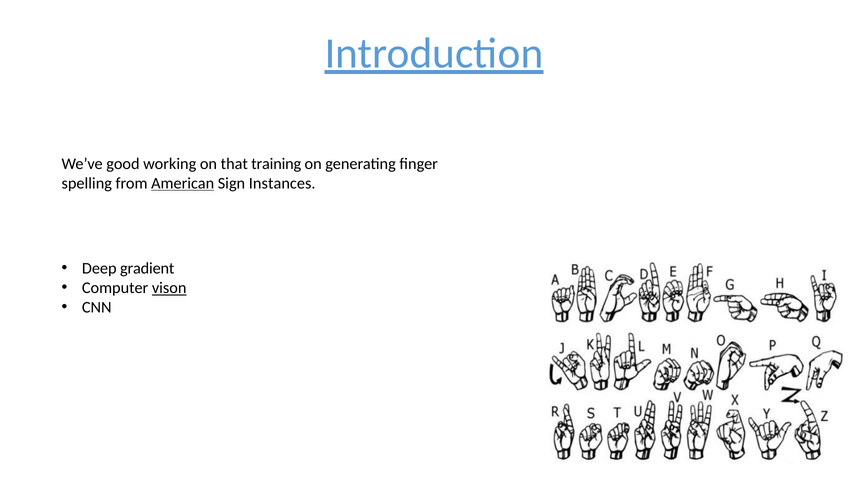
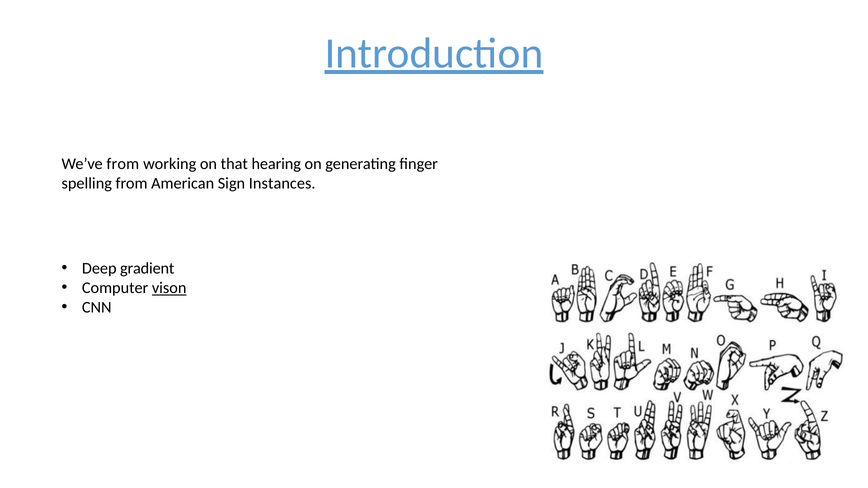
We’ve good: good -> from
training: training -> hearing
American underline: present -> none
